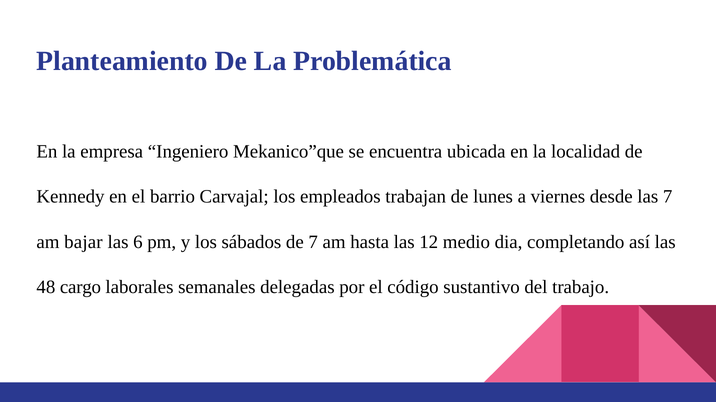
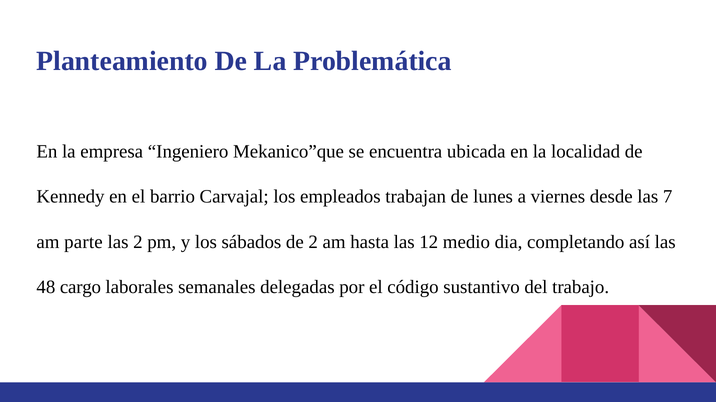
bajar: bajar -> parte
las 6: 6 -> 2
de 7: 7 -> 2
